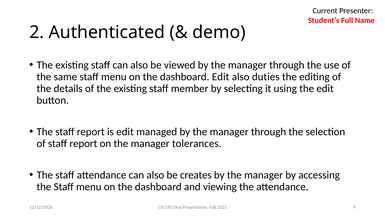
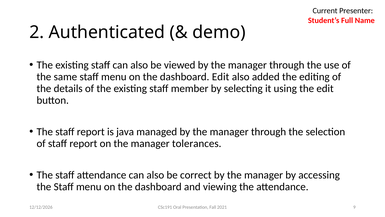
duties: duties -> added
is edit: edit -> java
creates: creates -> correct
